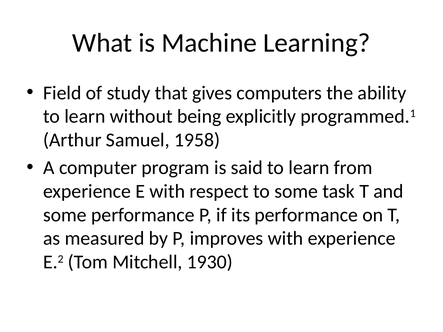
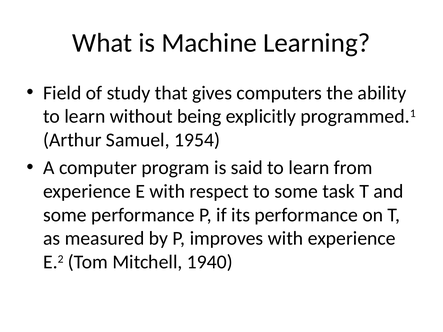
1958: 1958 -> 1954
1930: 1930 -> 1940
